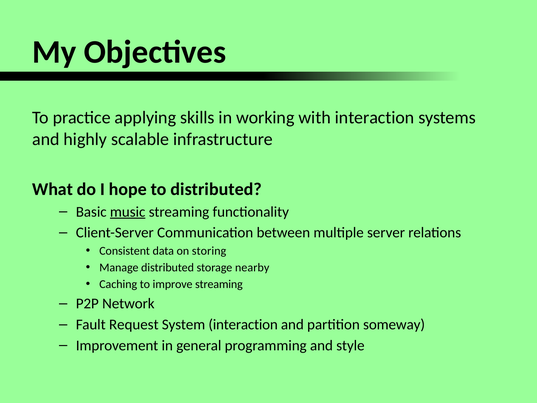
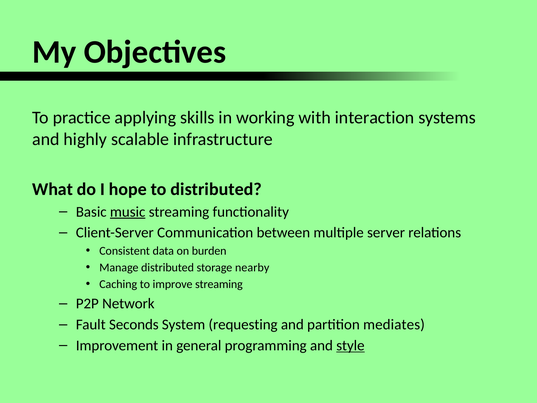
storing: storing -> burden
Request: Request -> Seconds
System interaction: interaction -> requesting
someway: someway -> mediates
style underline: none -> present
